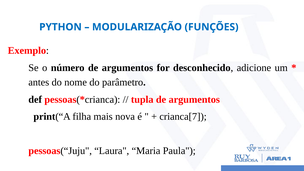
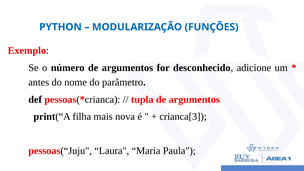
crianca[7: crianca[7 -> crianca[3
